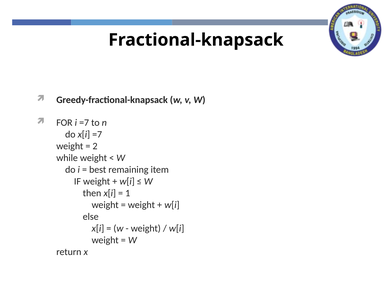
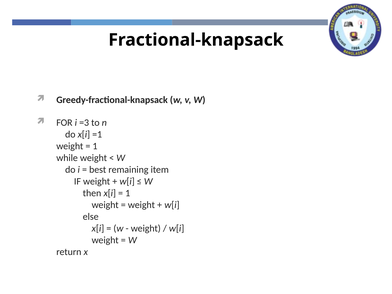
i =7: =7 -> =3
x[i =7: =7 -> =1
2 at (95, 146): 2 -> 1
